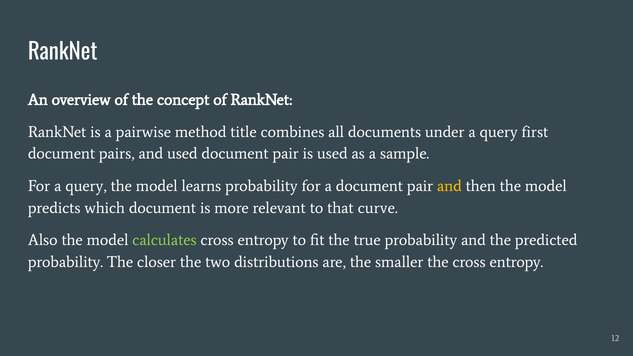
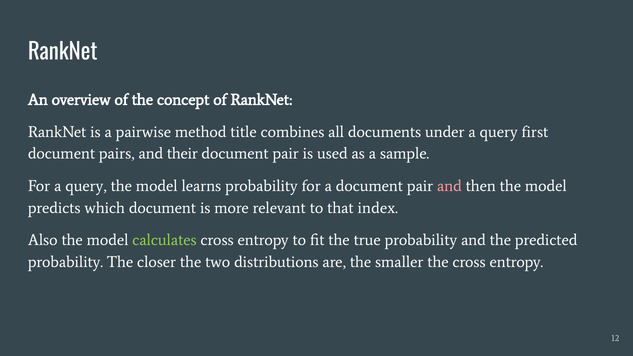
and used: used -> their
and at (449, 186) colour: yellow -> pink
curve: curve -> index
